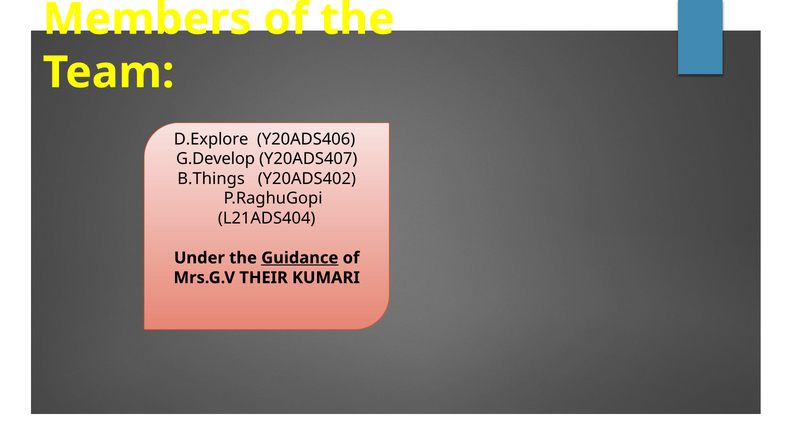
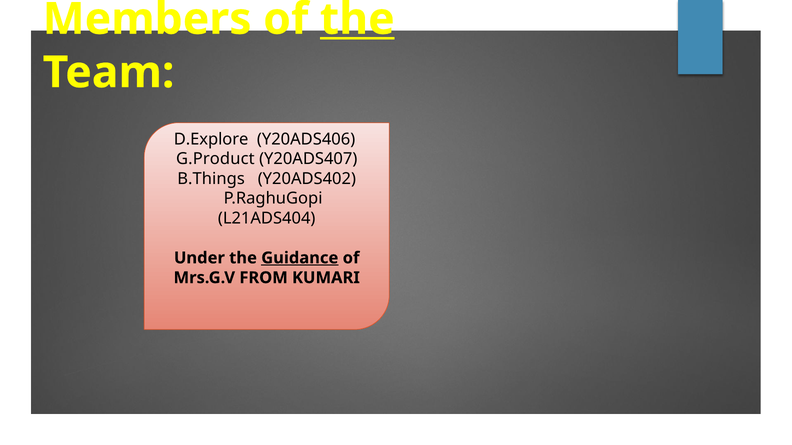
the at (357, 19) underline: none -> present
G.Develop: G.Develop -> G.Product
THEIR: THEIR -> FROM
